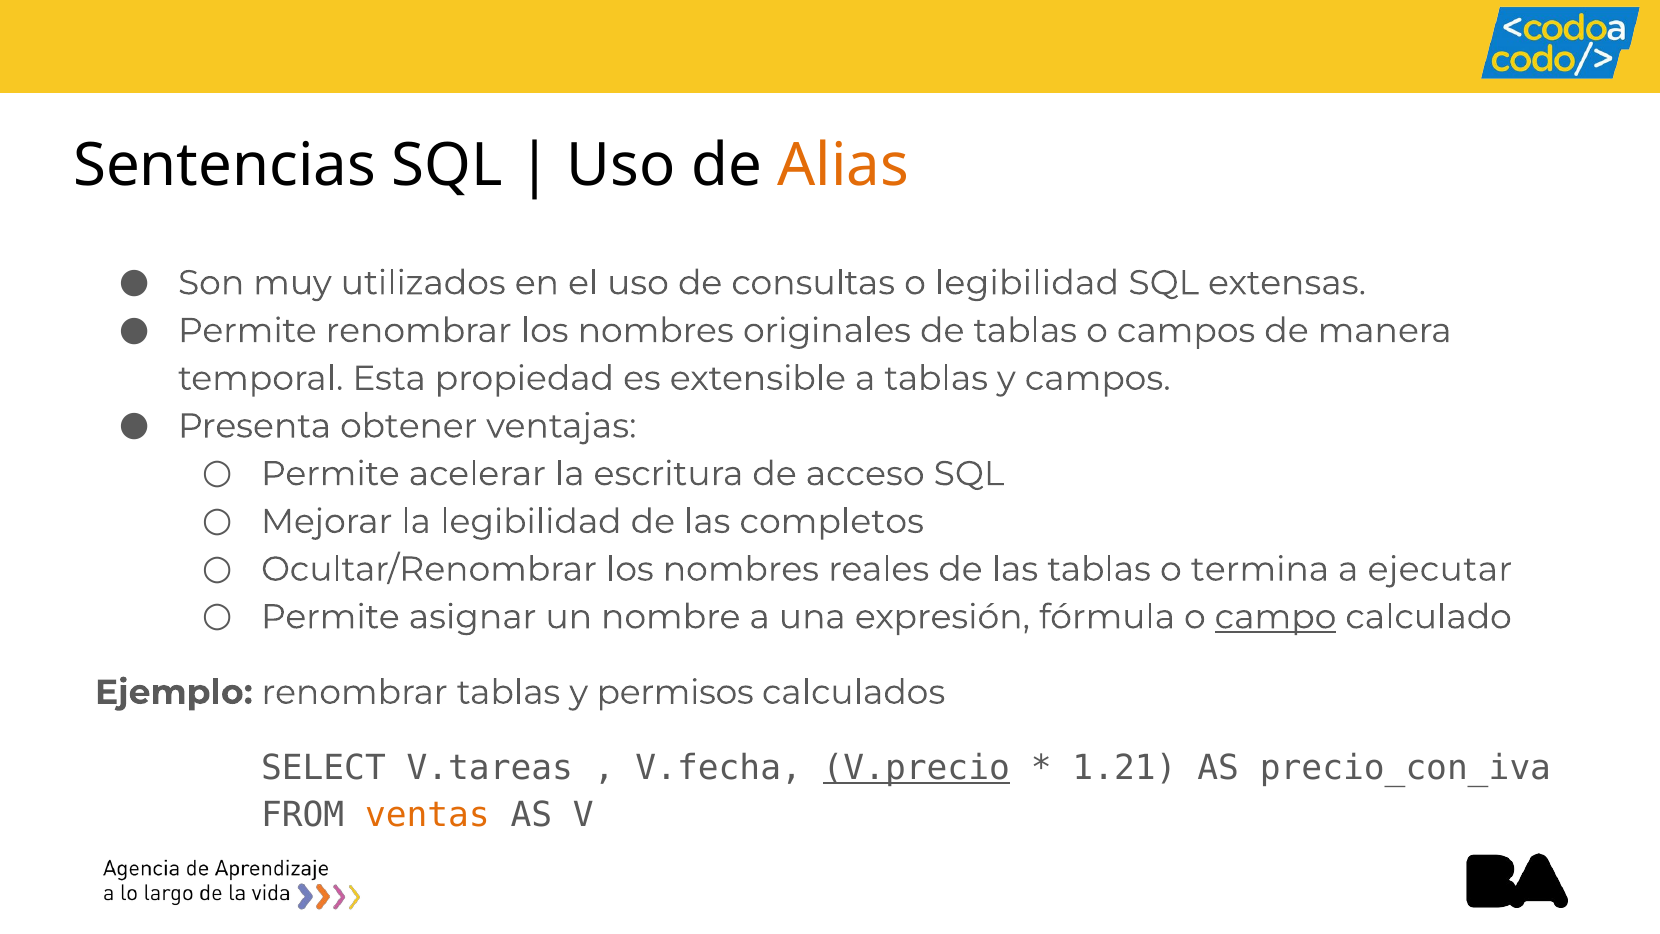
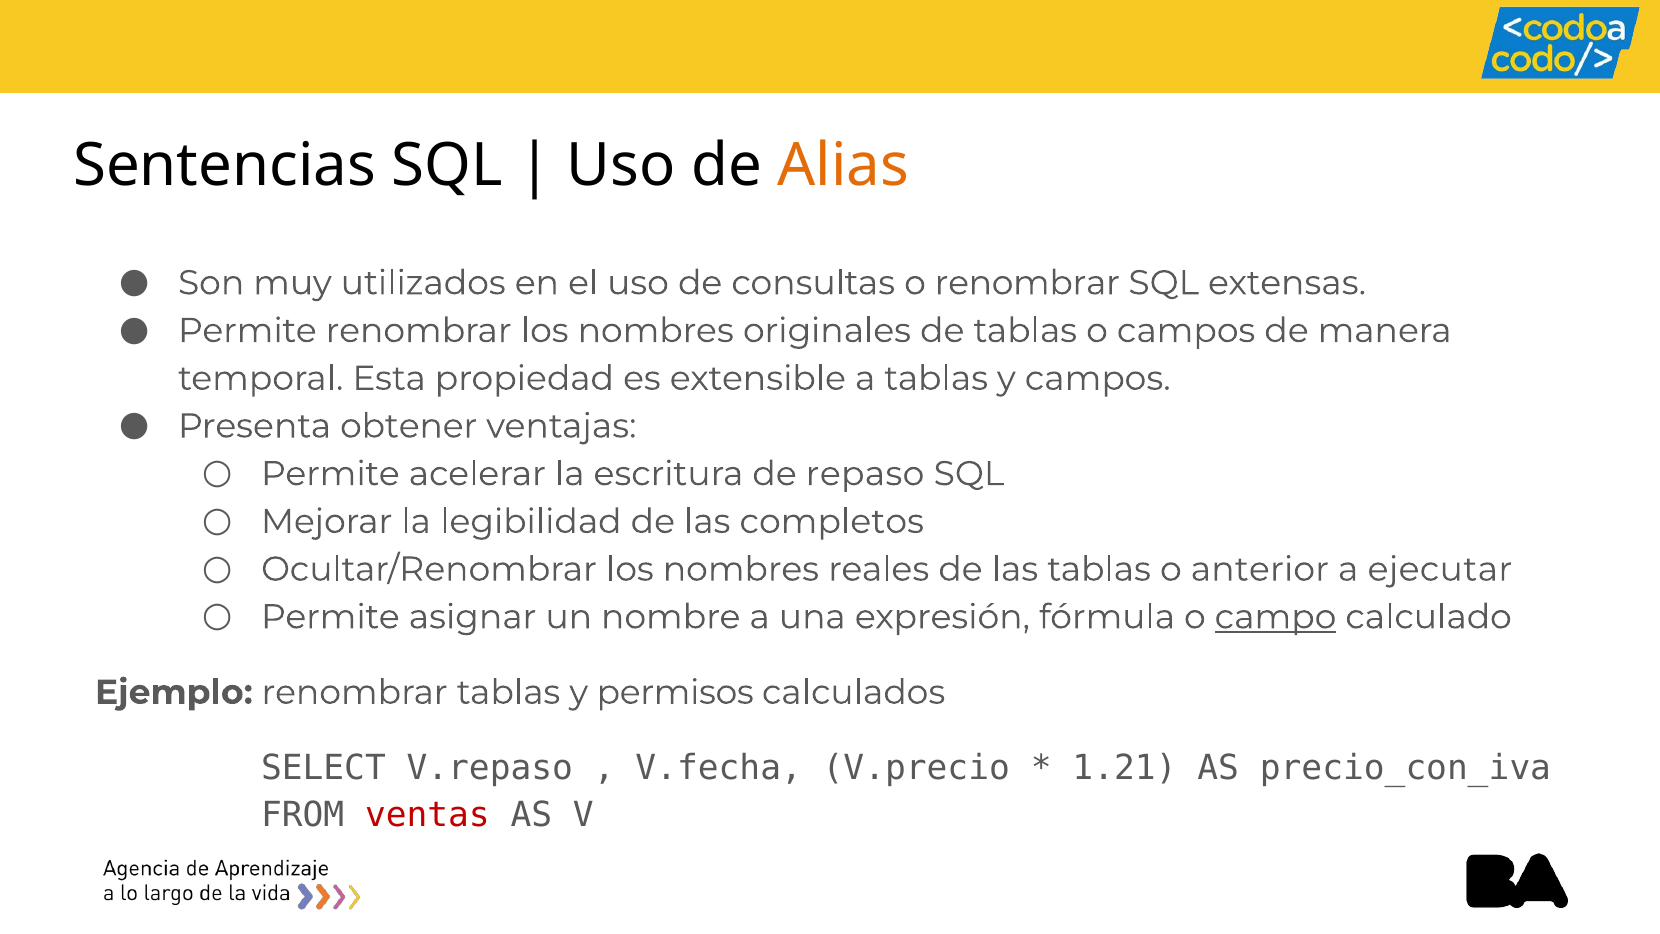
o legibilidad: legibilidad -> renombrar
acceso: acceso -> repaso
termina: termina -> anterior
V.tareas: V.tareas -> V.repaso
V.precio underline: present -> none
ventas colour: orange -> red
